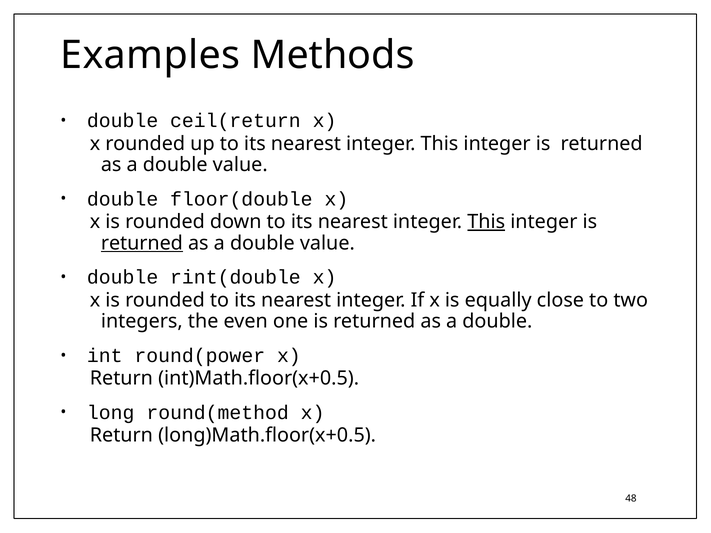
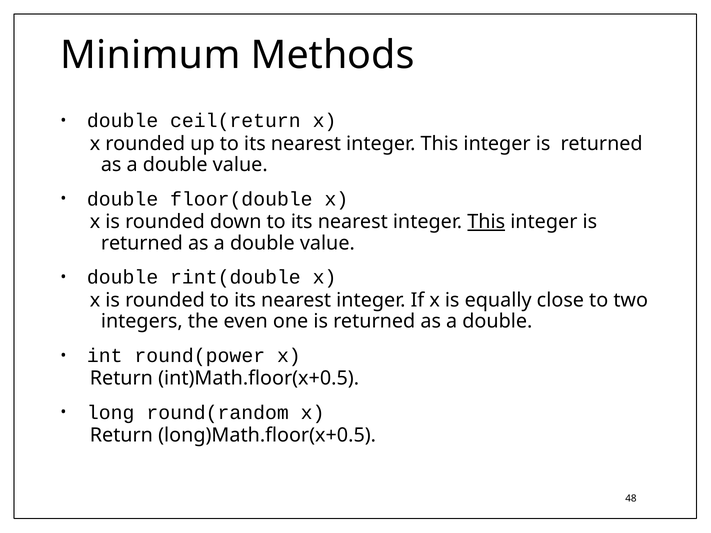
Examples: Examples -> Minimum
returned at (142, 243) underline: present -> none
round(method: round(method -> round(random
